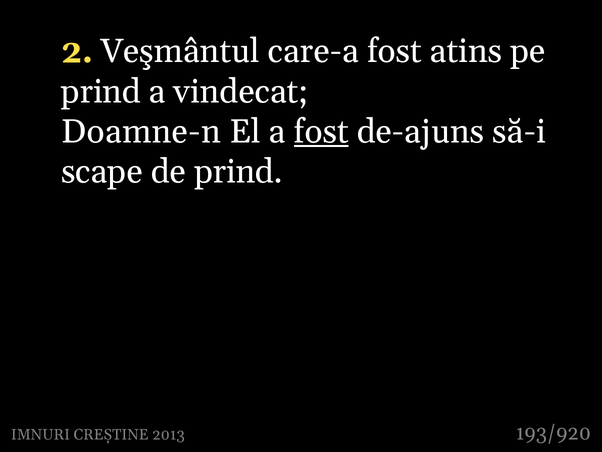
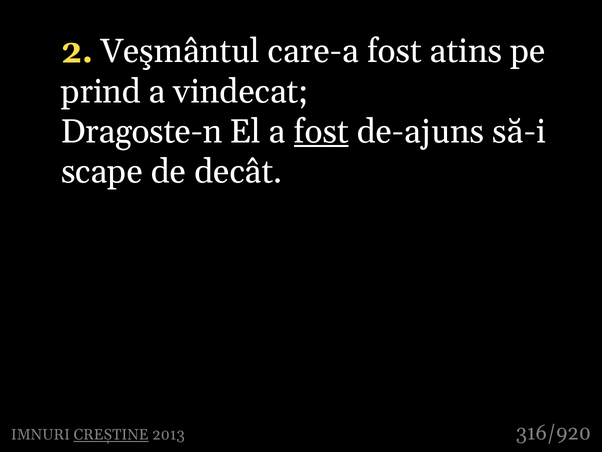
Doamne-n: Doamne-n -> Dragoste-n
de prind: prind -> decât
CREȘTINE underline: none -> present
193/920: 193/920 -> 316/920
